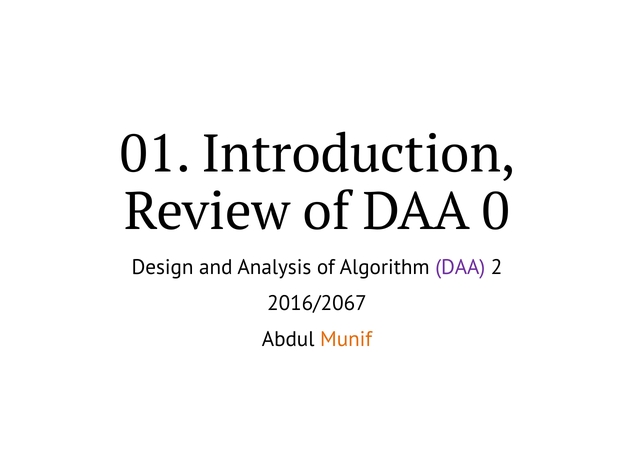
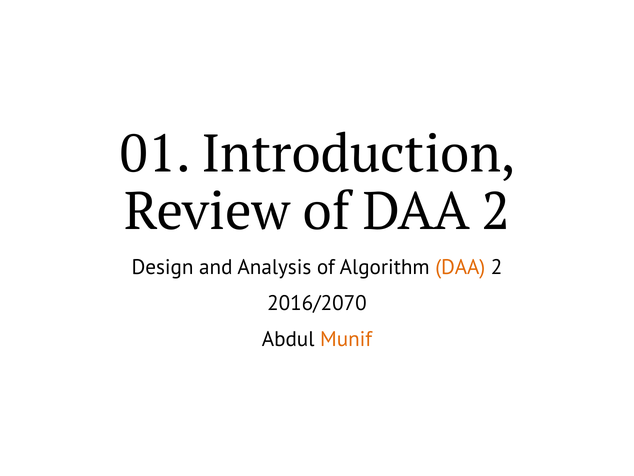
of DAA 0: 0 -> 2
DAA at (460, 267) colour: purple -> orange
2016/2067: 2016/2067 -> 2016/2070
